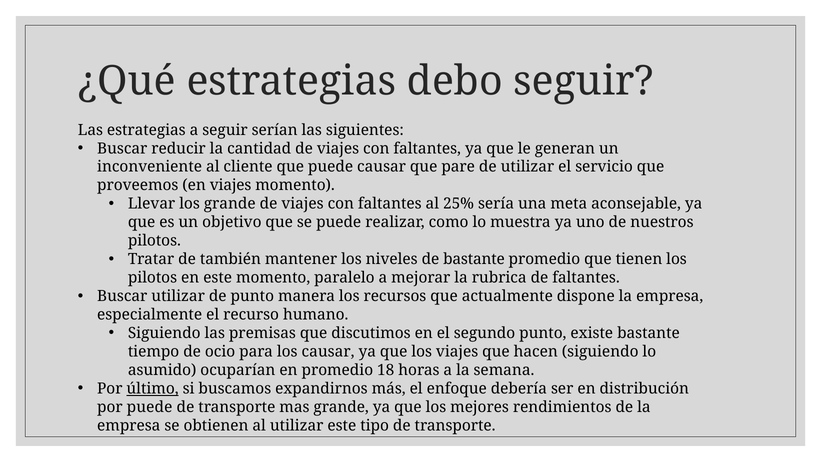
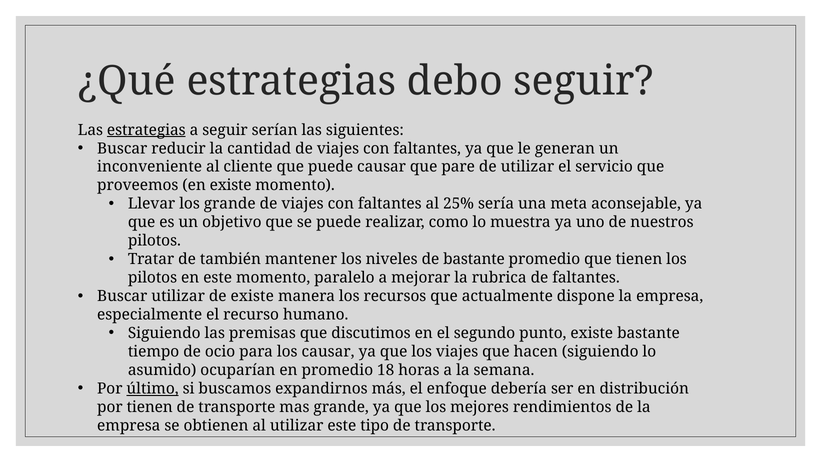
estrategias at (146, 130) underline: none -> present
en viajes: viajes -> existe
de punto: punto -> existe
por puede: puede -> tienen
